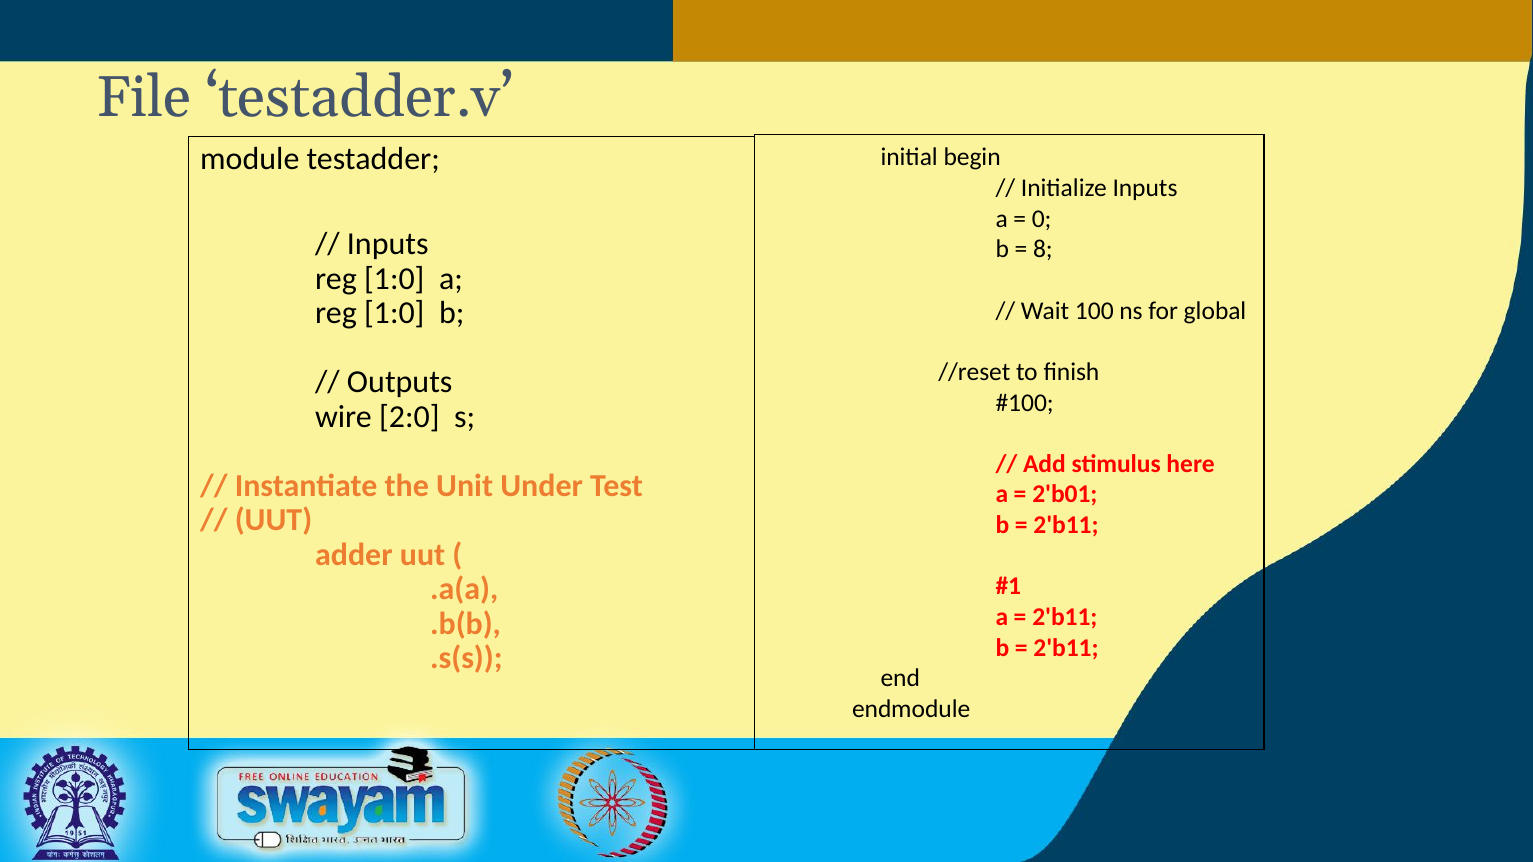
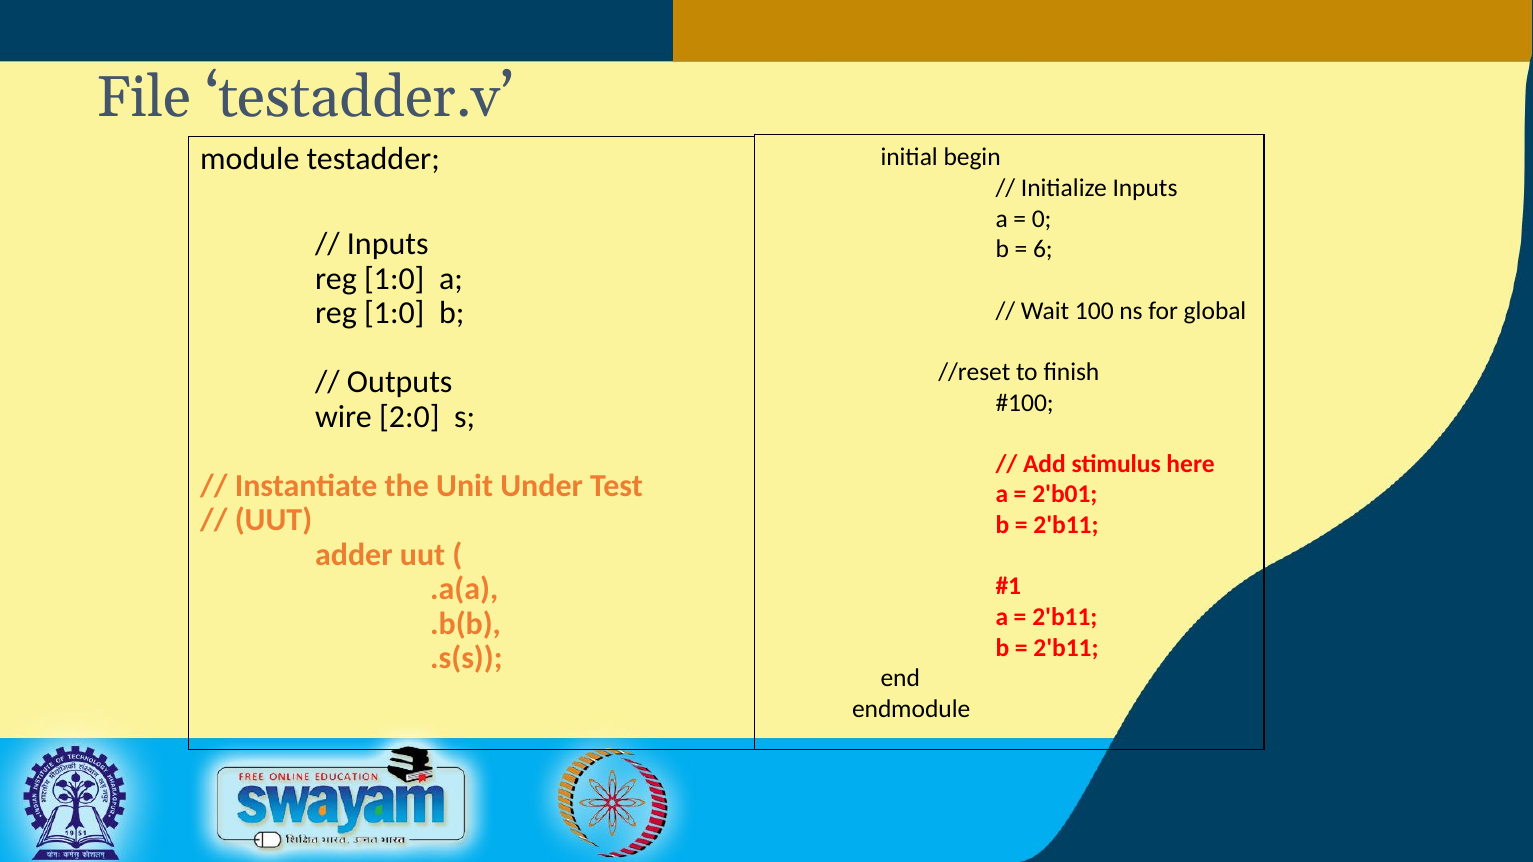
8: 8 -> 6
